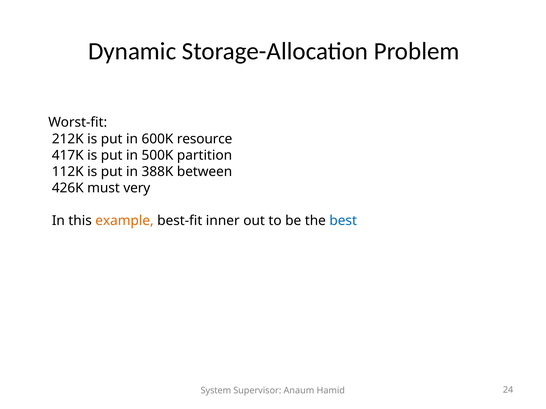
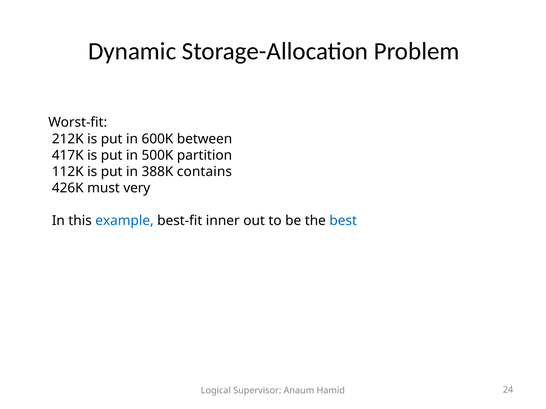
resource: resource -> between
between: between -> contains
example colour: orange -> blue
System: System -> Logical
